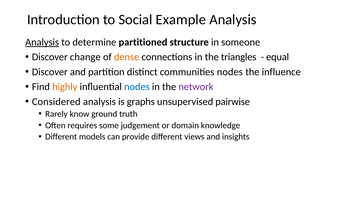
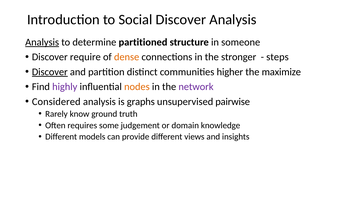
Social Example: Example -> Discover
change: change -> require
triangles: triangles -> stronger
equal: equal -> steps
Discover at (50, 72) underline: none -> present
communities nodes: nodes -> higher
influence: influence -> maximize
highly colour: orange -> purple
nodes at (137, 87) colour: blue -> orange
